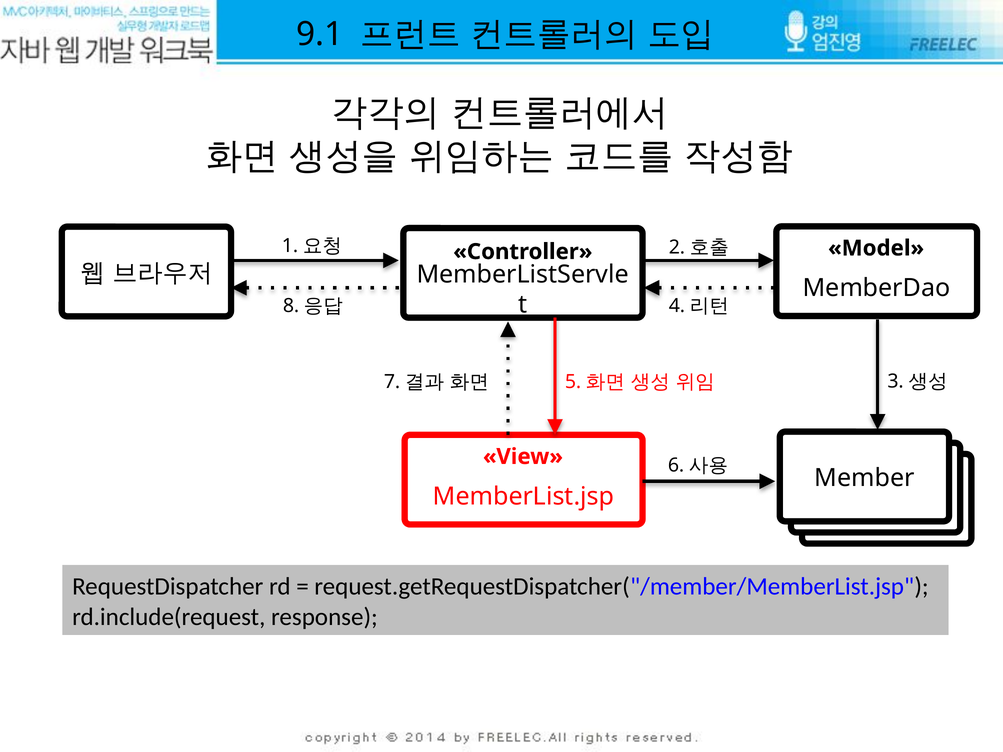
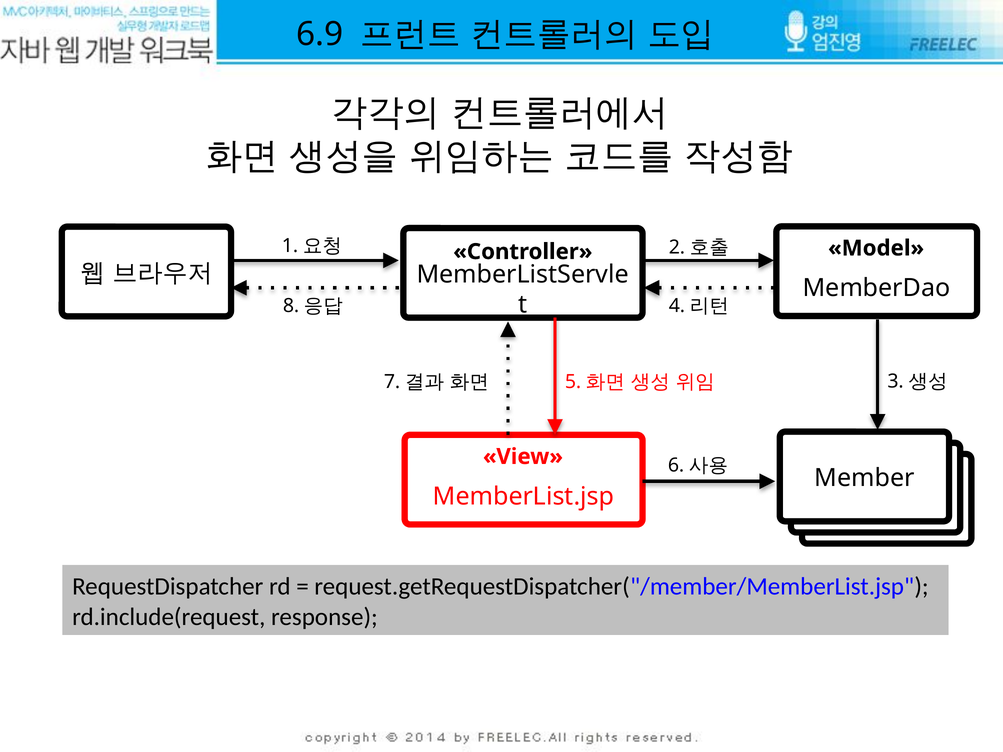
9.1: 9.1 -> 6.9
